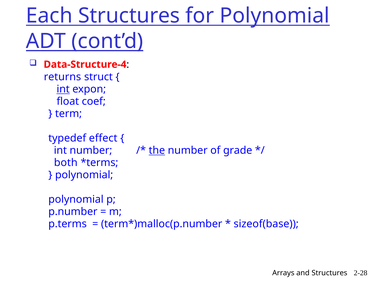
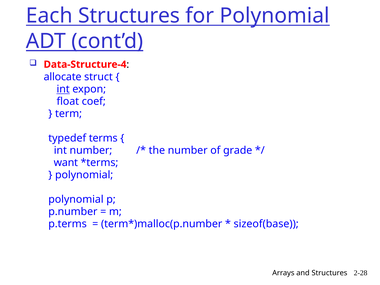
returns: returns -> allocate
effect: effect -> terms
the underline: present -> none
both: both -> want
